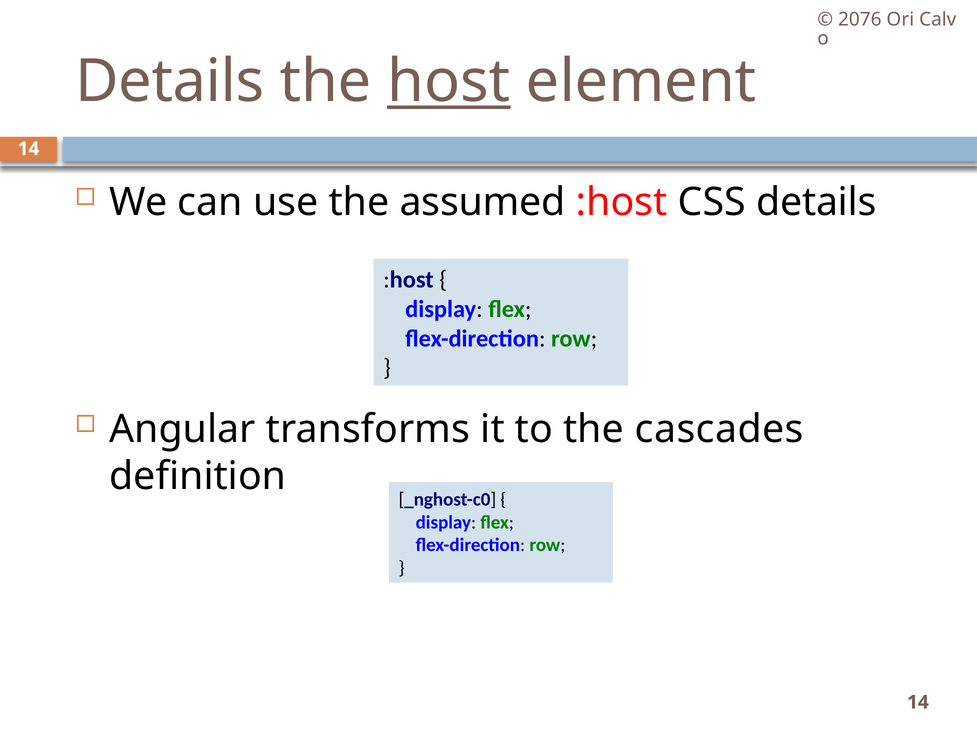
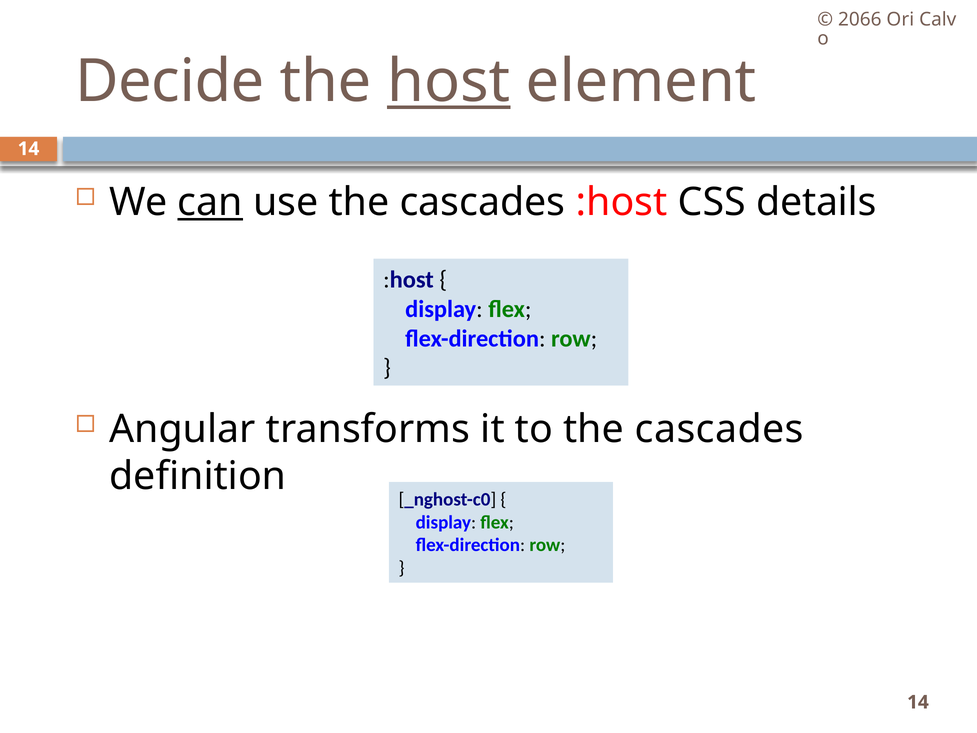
2076: 2076 -> 2066
Details at (170, 82): Details -> Decide
can underline: none -> present
use the assumed: assumed -> cascades
